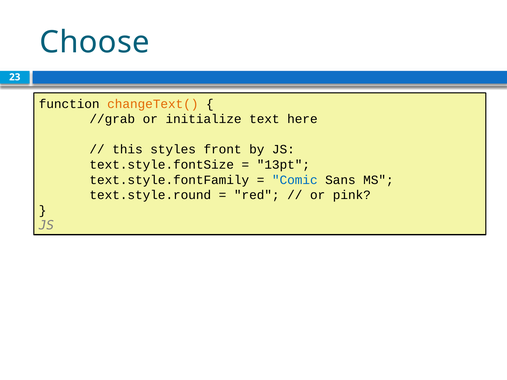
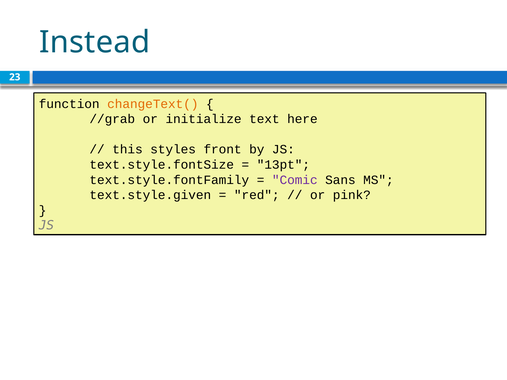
Choose: Choose -> Instead
Comic colour: blue -> purple
text.style.round: text.style.round -> text.style.given
